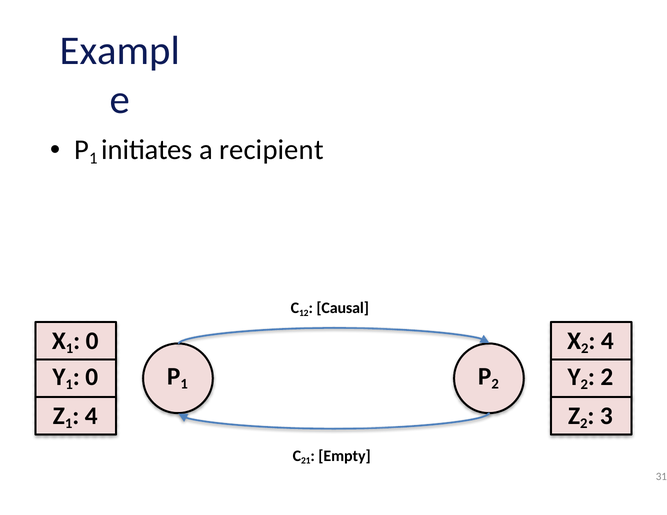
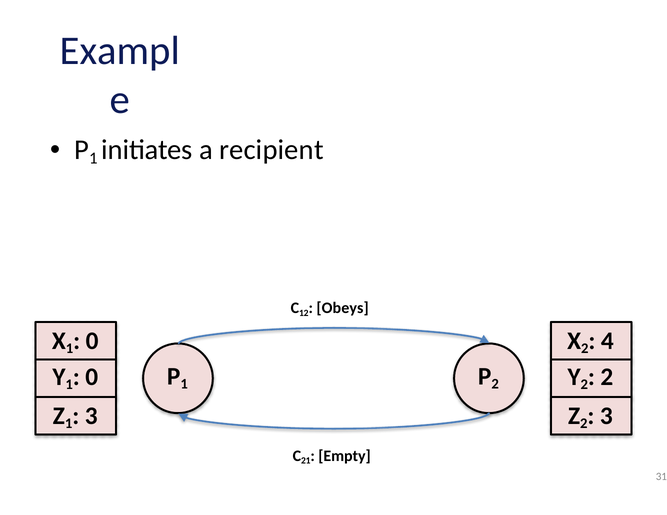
Causal: Causal -> Obeys
4 at (91, 416): 4 -> 3
